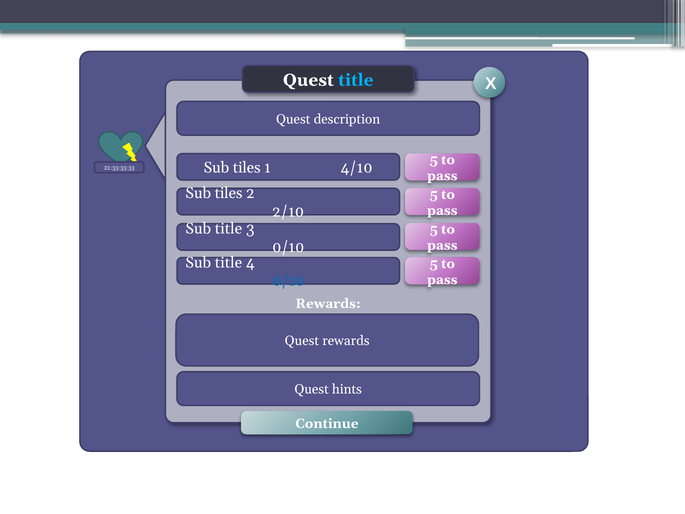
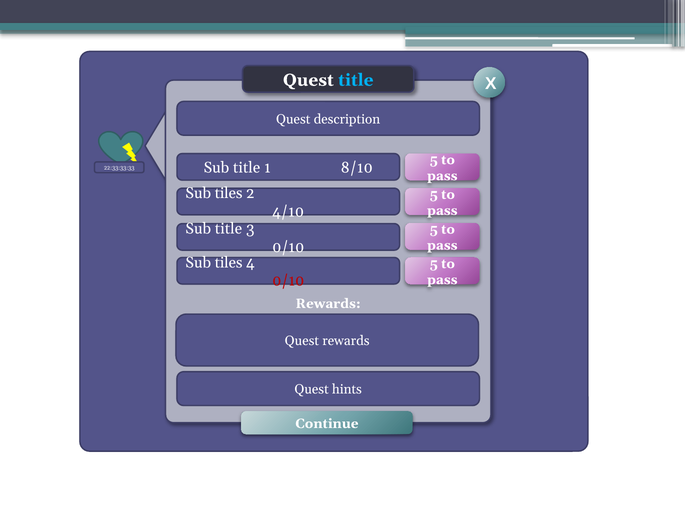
tiles at (247, 168): tiles -> title
4/10: 4/10 -> 8/10
2/10: 2/10 -> 4/10
title at (229, 263): title -> tiles
0/10 at (288, 281) colour: blue -> red
